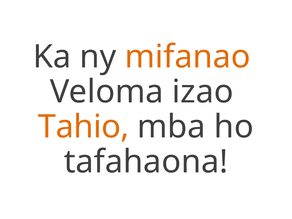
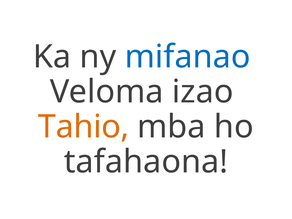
mifanao colour: orange -> blue
